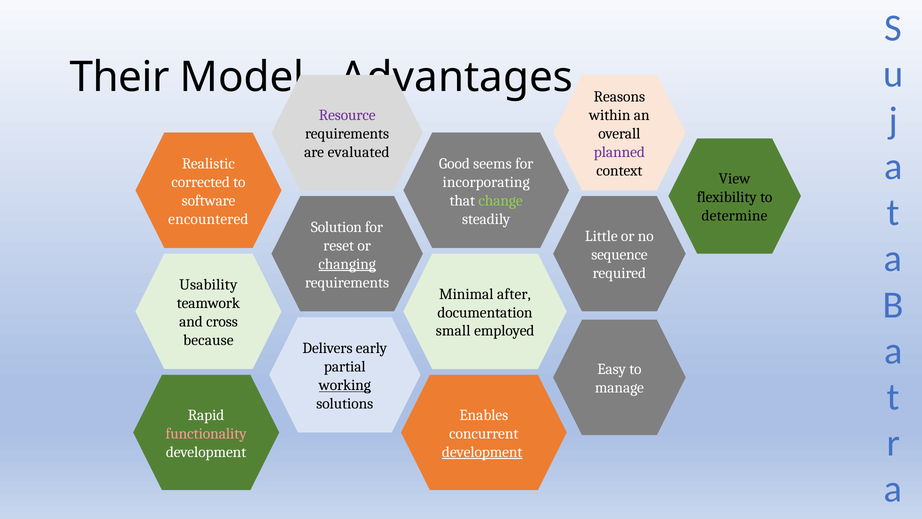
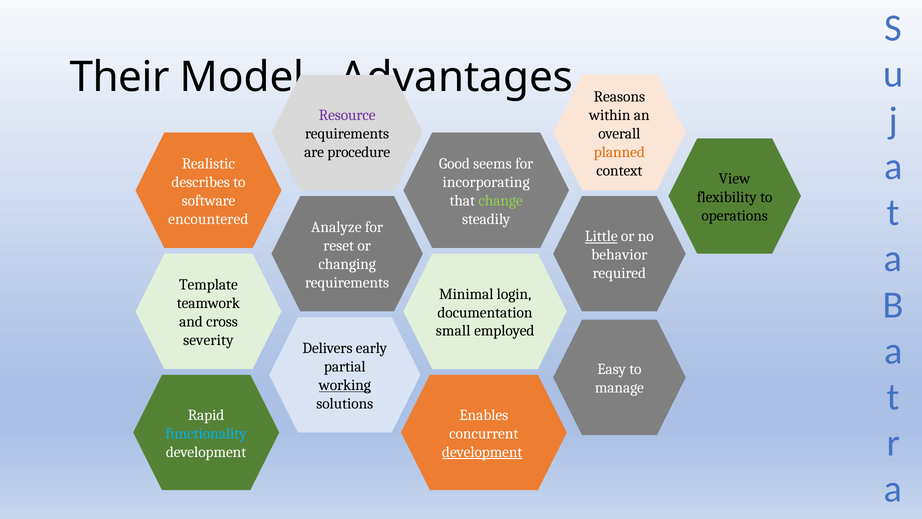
evaluated: evaluated -> procedure
planned colour: purple -> orange
corrected: corrected -> describes
determine: determine -> operations
Solution: Solution -> Analyze
Little underline: none -> present
sequence: sequence -> behavior
changing underline: present -> none
Usability: Usability -> Template
after: after -> login
because: because -> severity
functionality colour: pink -> light blue
